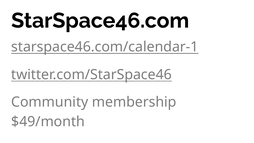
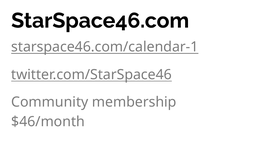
$49/month: $49/month -> $46/month
